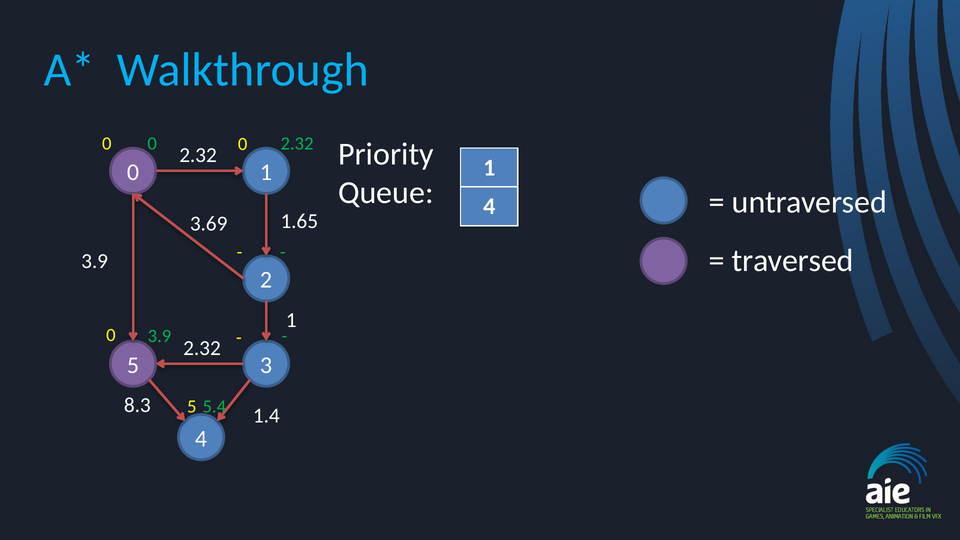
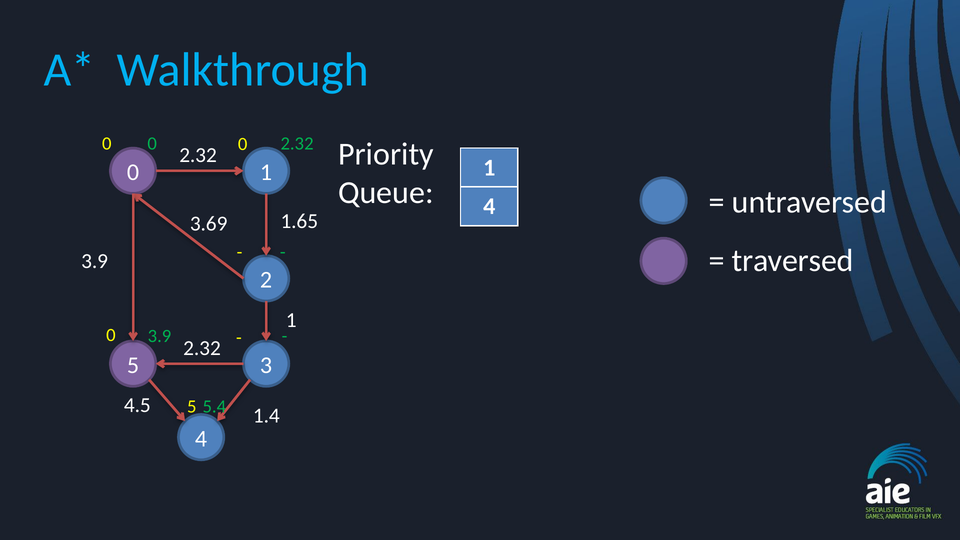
8.3: 8.3 -> 4.5
